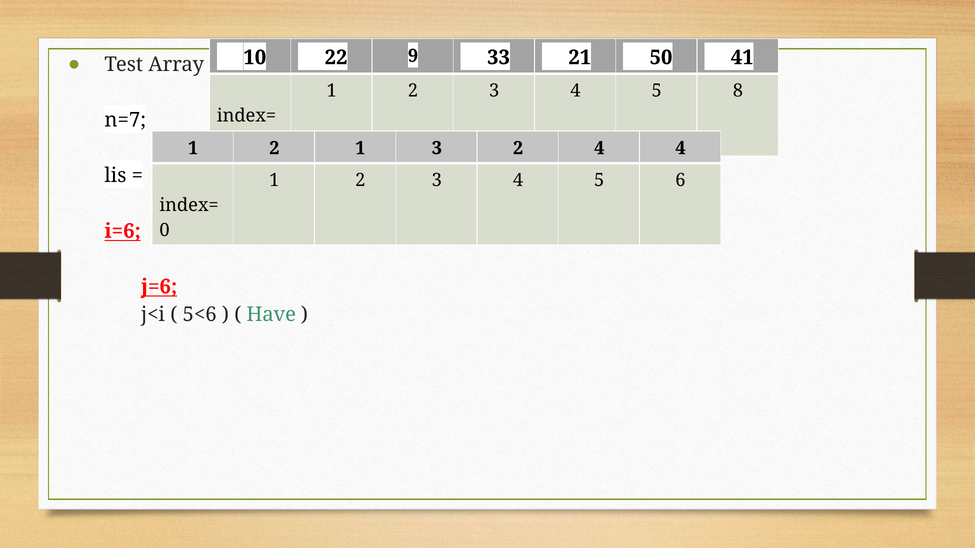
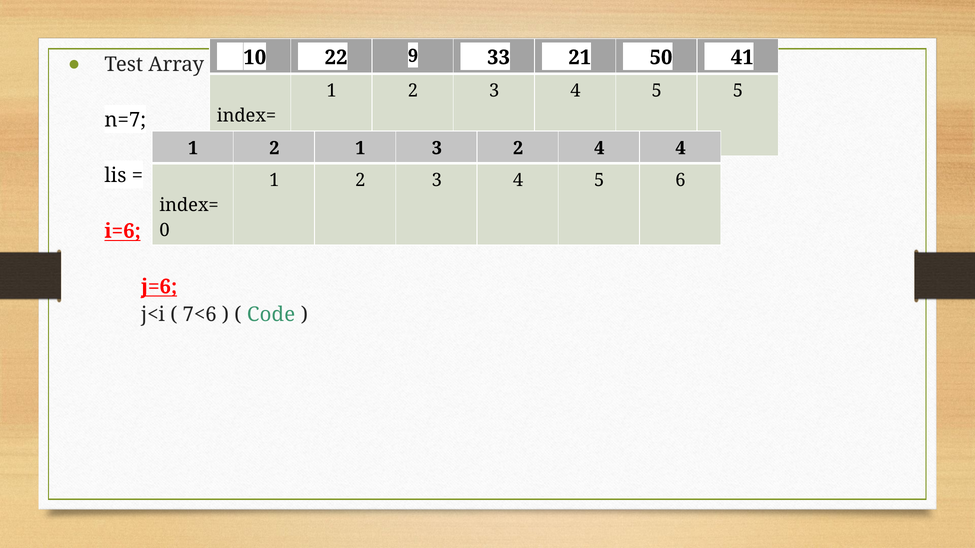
5 8: 8 -> 5
5<6: 5<6 -> 7<6
Have: Have -> Code
